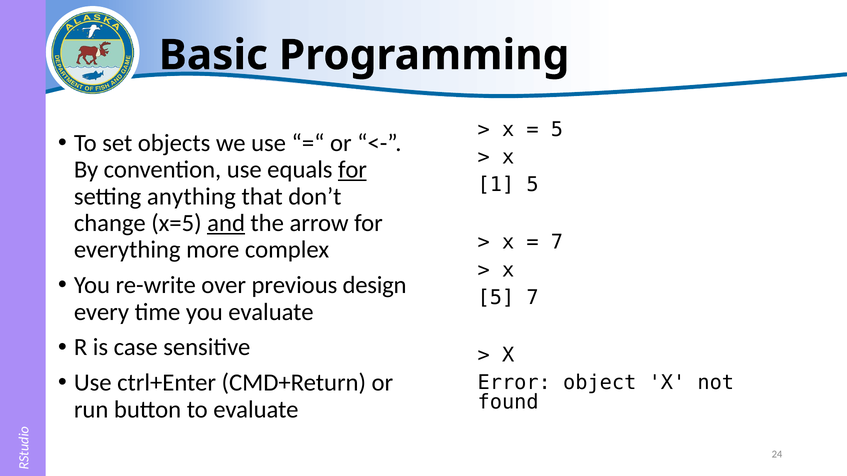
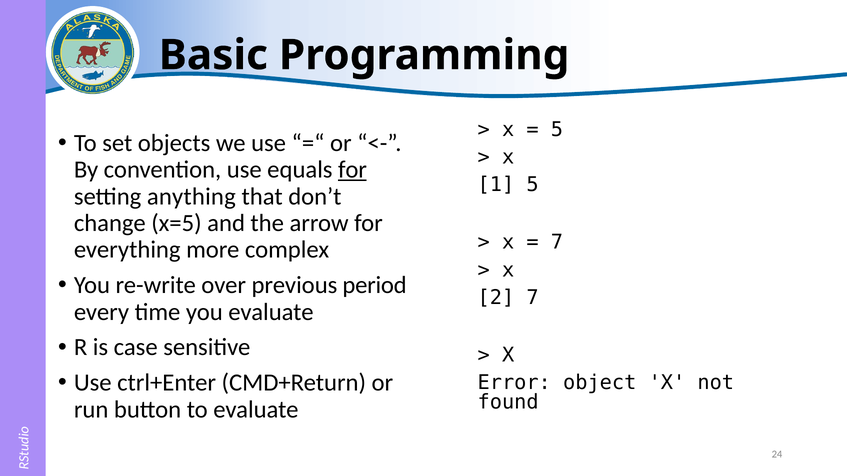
and underline: present -> none
design: design -> period
5 at (496, 298): 5 -> 2
